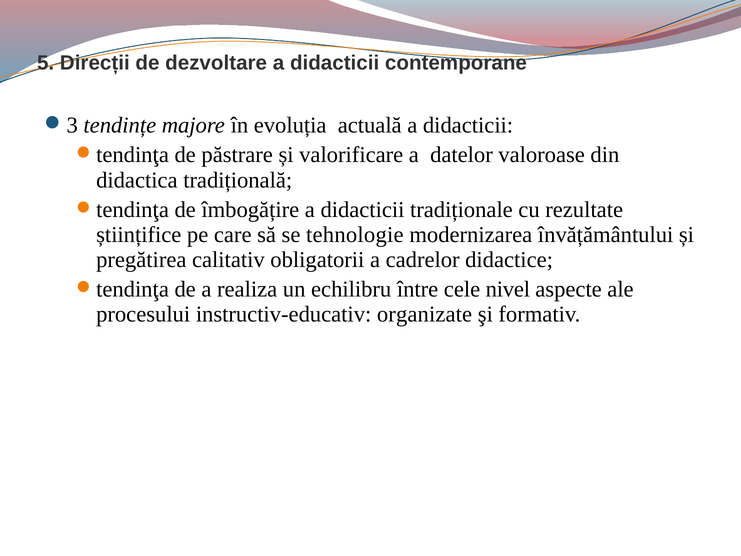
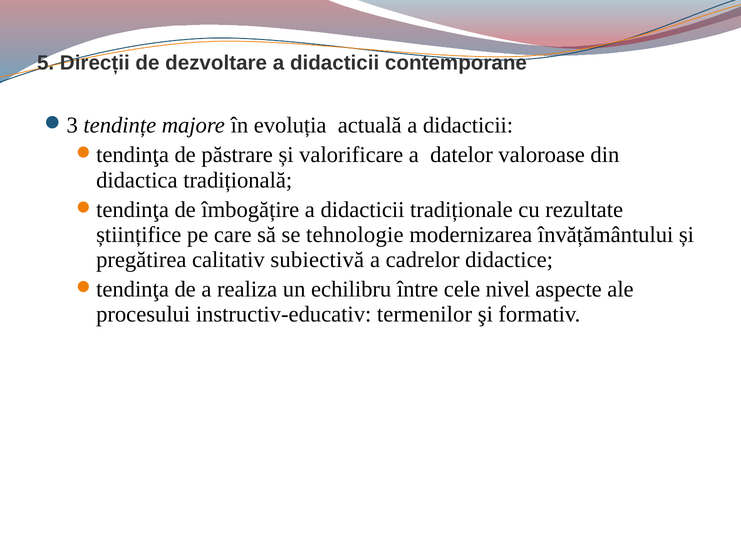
obligatorii: obligatorii -> subiectivă
organizate: organizate -> termenilor
